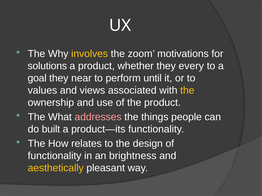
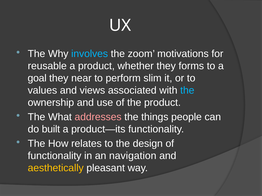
involves colour: yellow -> light blue
solutions: solutions -> reusable
every: every -> forms
until: until -> slim
the at (187, 91) colour: yellow -> light blue
brightness: brightness -> navigation
